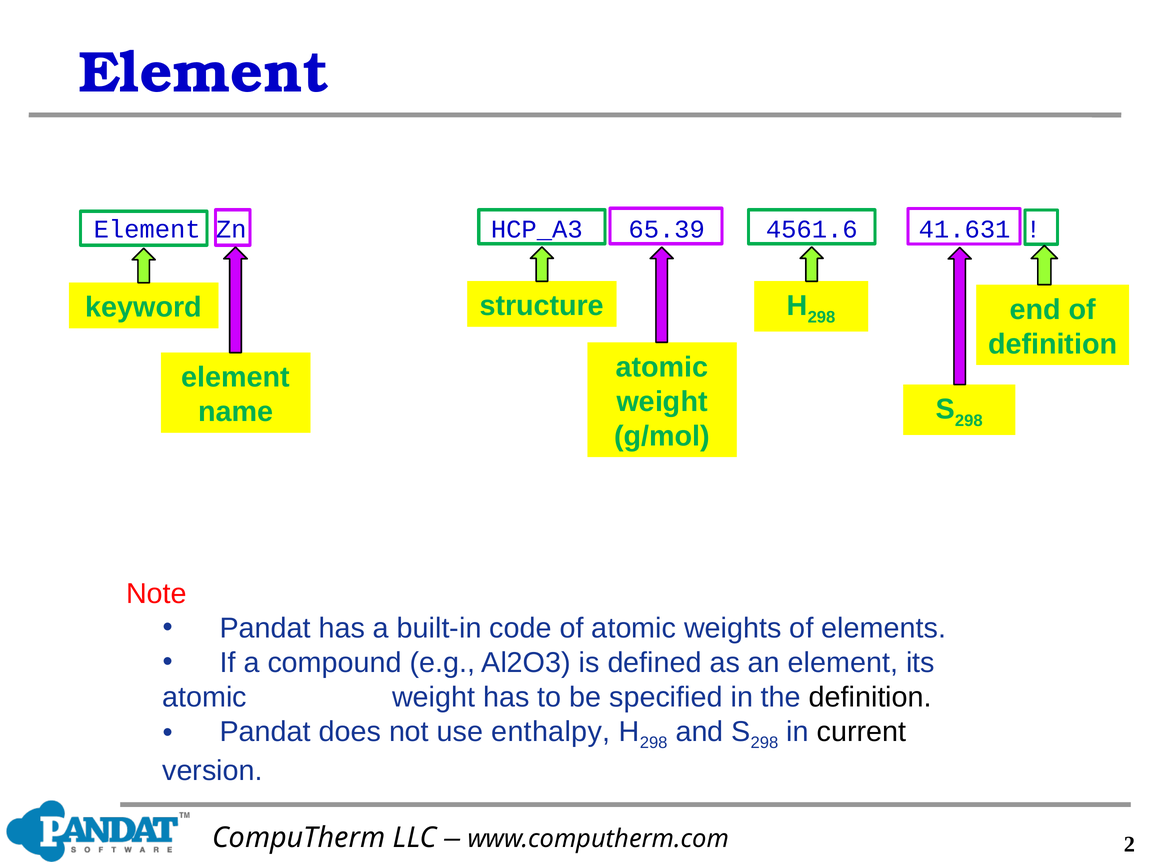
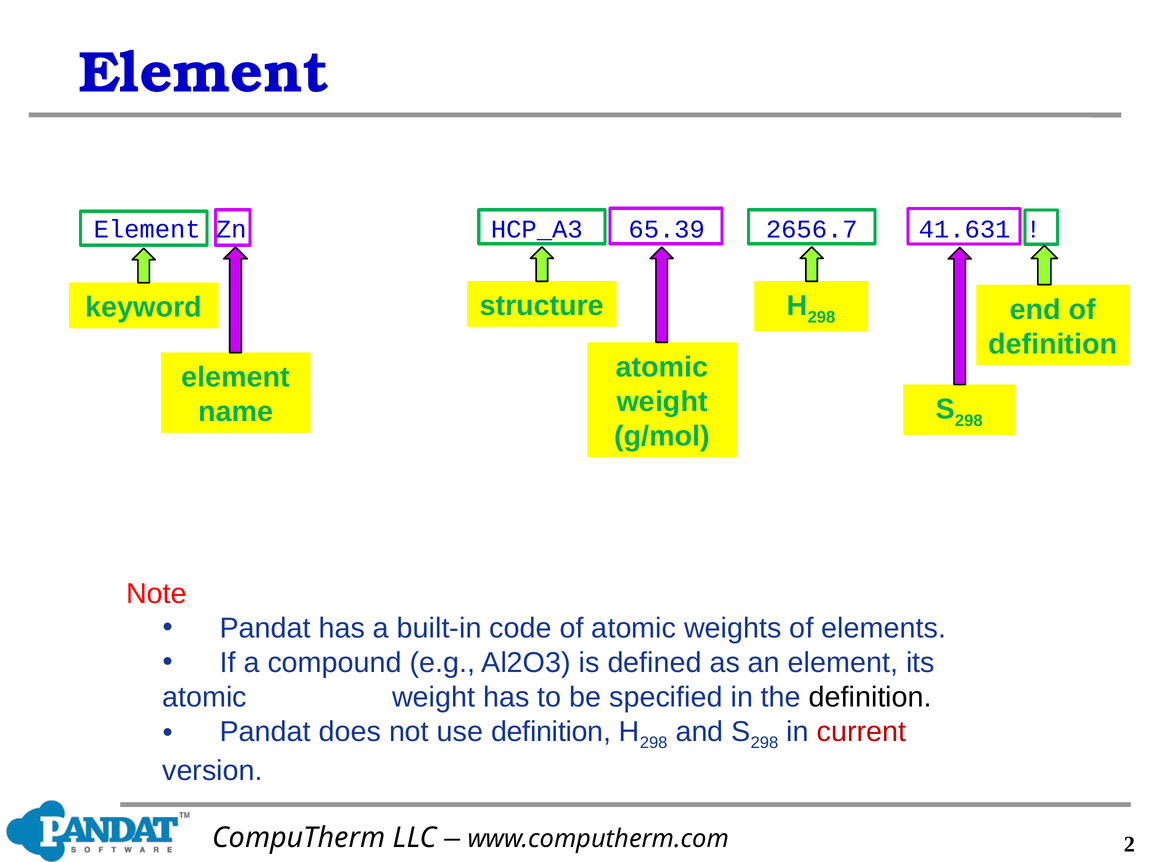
4561.6: 4561.6 -> 2656.7
use enthalpy: enthalpy -> definition
current colour: black -> red
